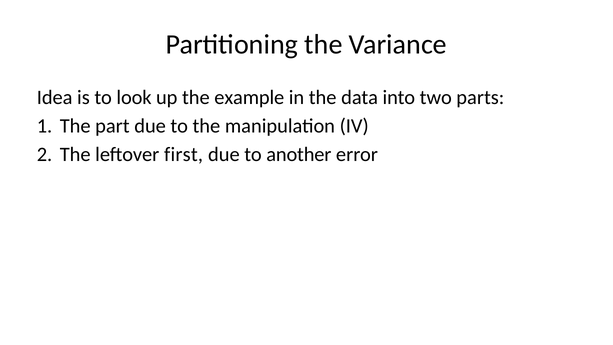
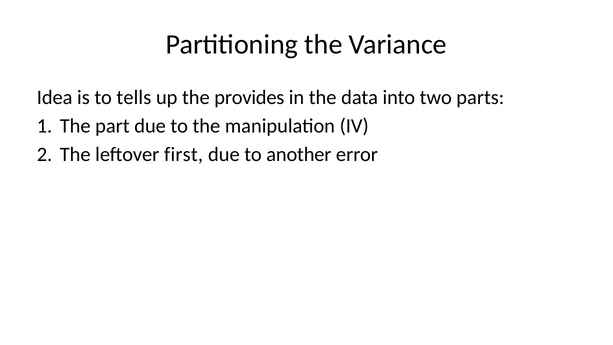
look: look -> tells
example: example -> provides
